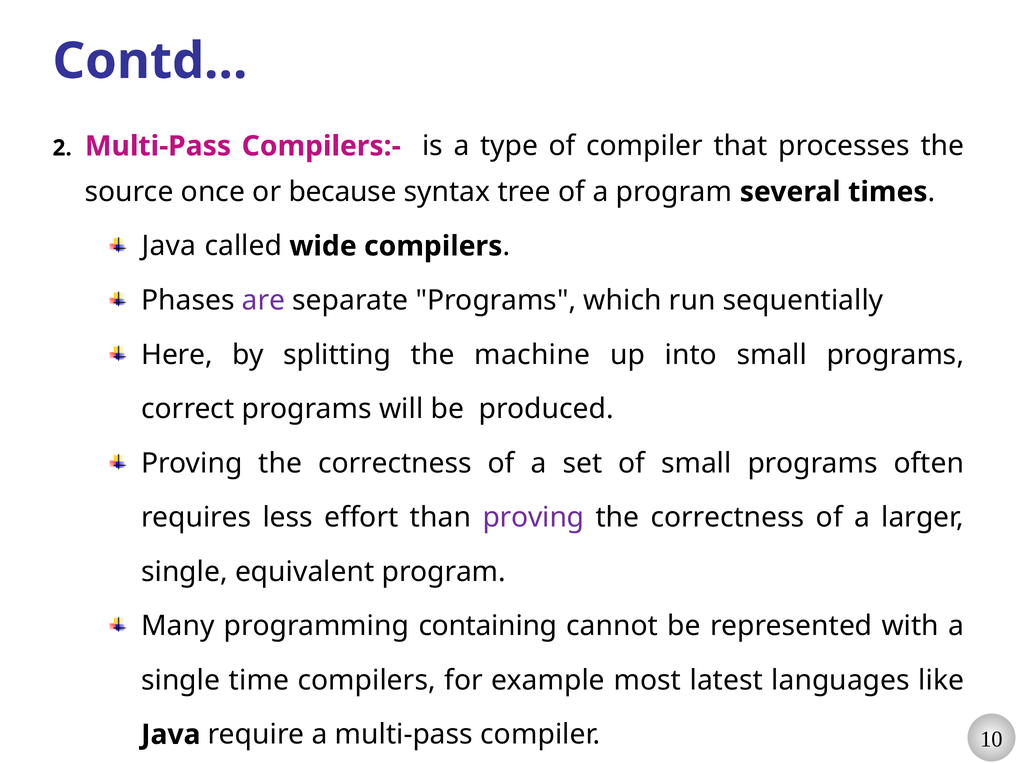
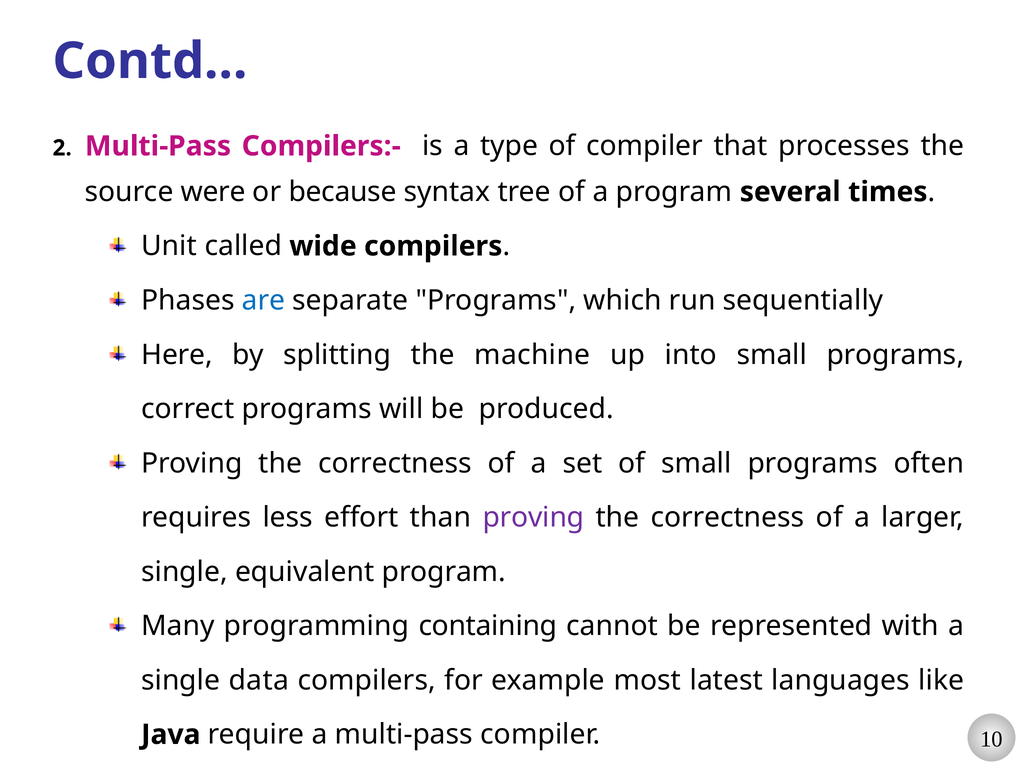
once: once -> were
Java at (169, 246): Java -> Unit
are colour: purple -> blue
time: time -> data
